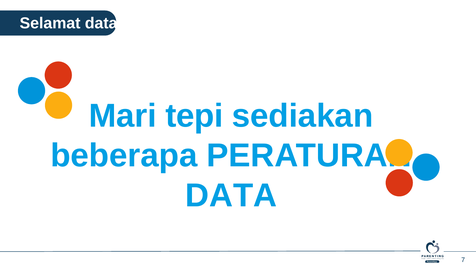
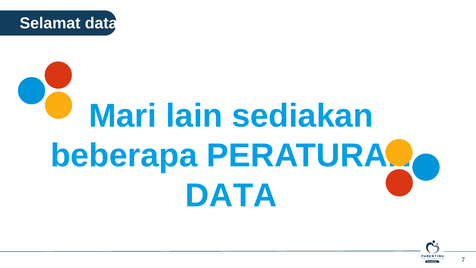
tepi: tepi -> lain
